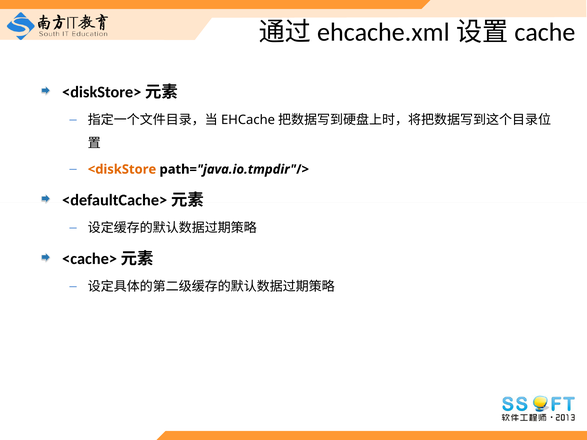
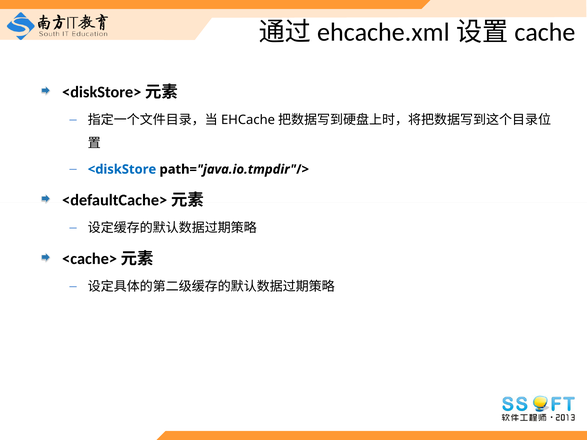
<diskStore colour: orange -> blue
